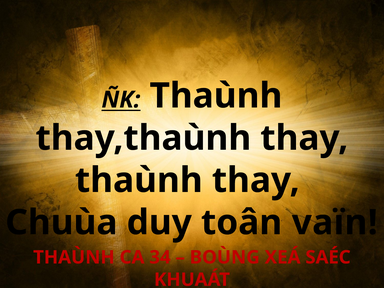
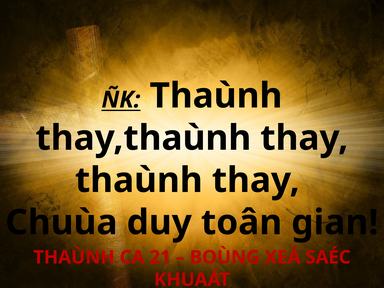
vaïn: vaïn -> gian
34: 34 -> 21
